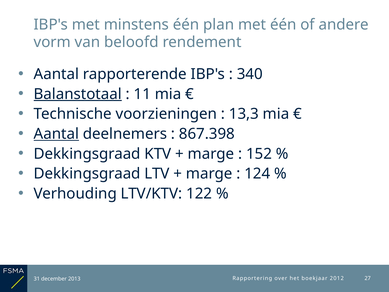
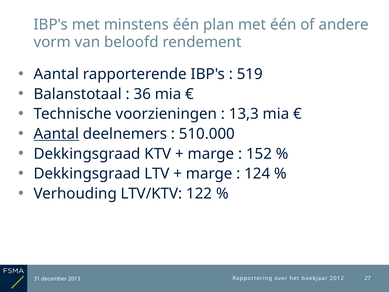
340: 340 -> 519
Balanstotaal underline: present -> none
11: 11 -> 36
867.398: 867.398 -> 510.000
